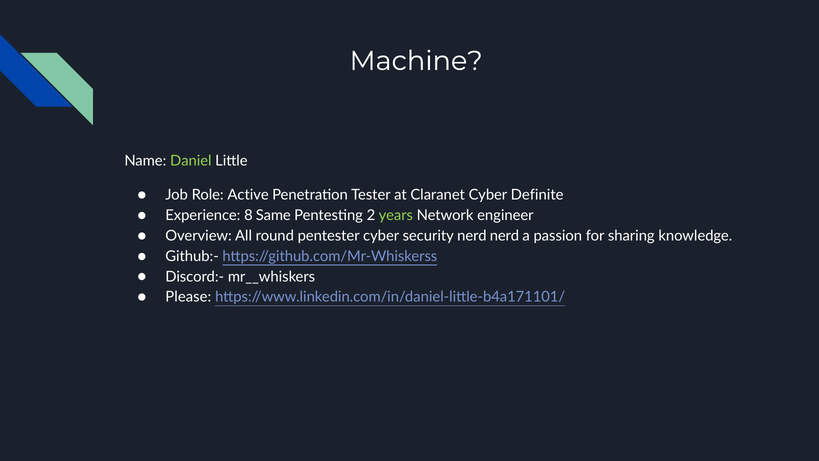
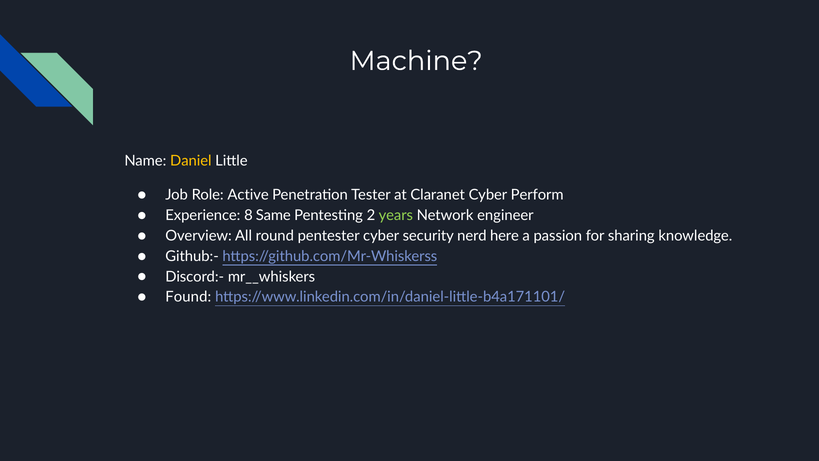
Daniel colour: light green -> yellow
Definite: Definite -> Perform
nerd nerd: nerd -> here
Please: Please -> Found
